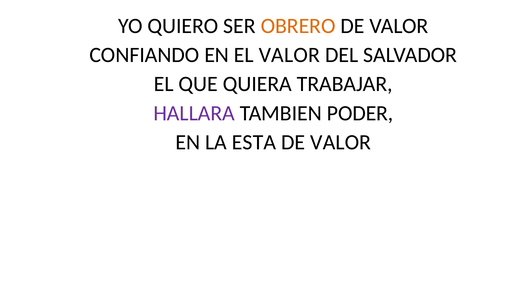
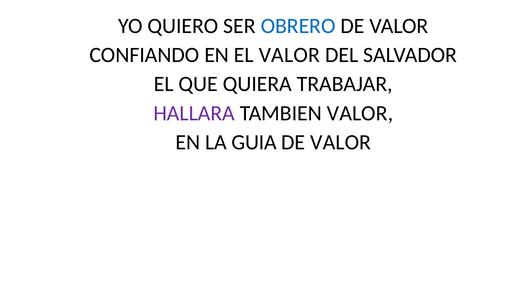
OBRERO colour: orange -> blue
TAMBIEN PODER: PODER -> VALOR
ESTA: ESTA -> GUIA
